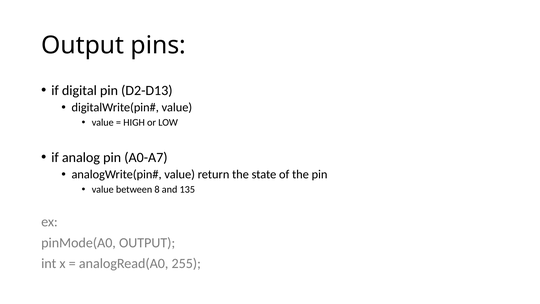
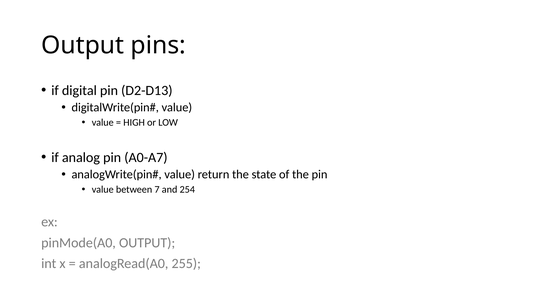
8: 8 -> 7
135: 135 -> 254
